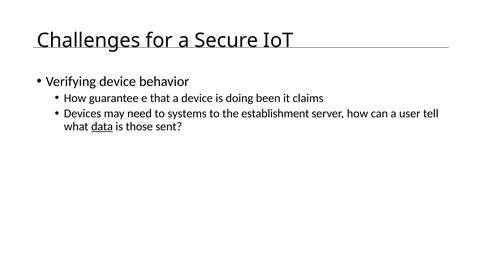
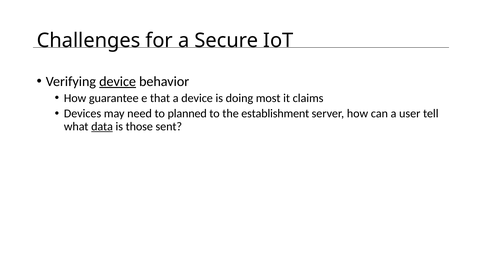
device at (118, 81) underline: none -> present
been: been -> most
systems: systems -> planned
